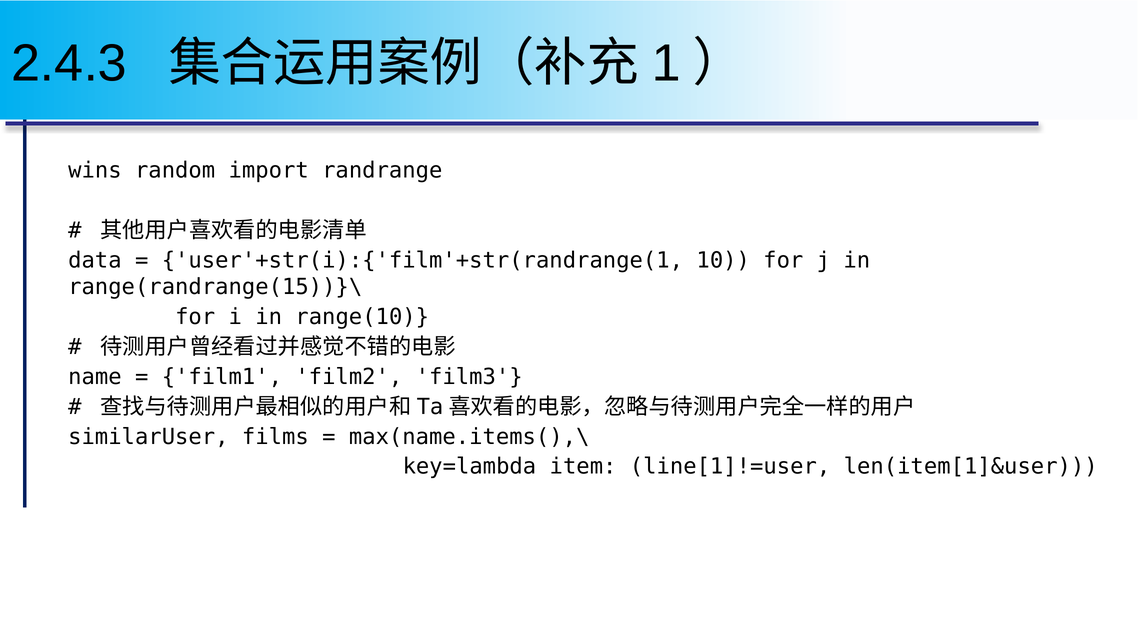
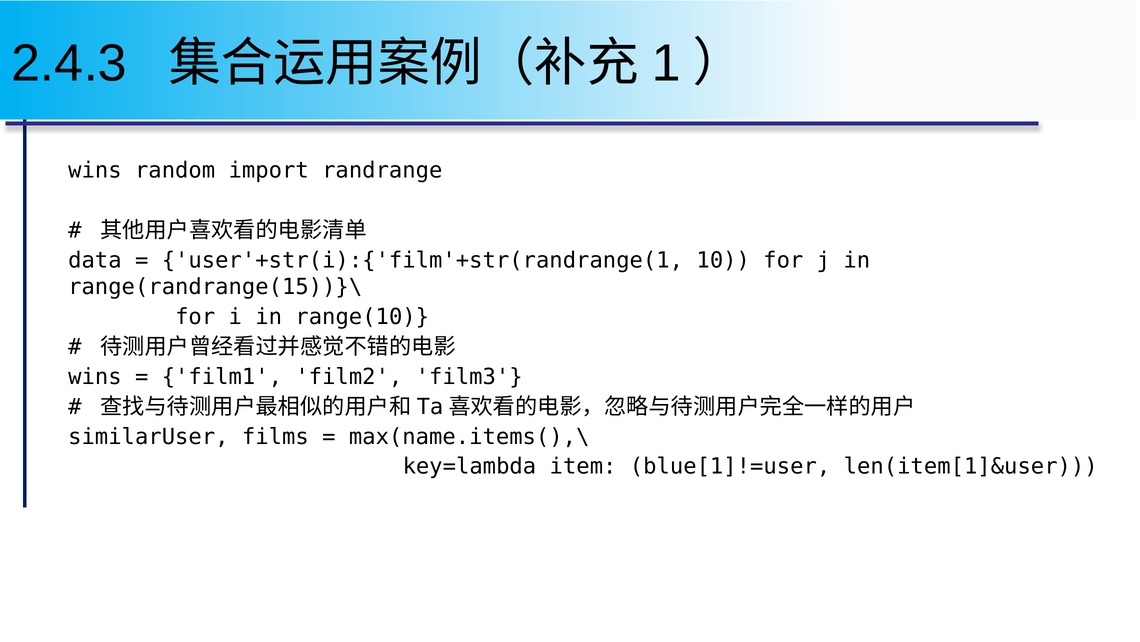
name at (95, 376): name -> wins
line[1]!=user: line[1]!=user -> blue[1]!=user
